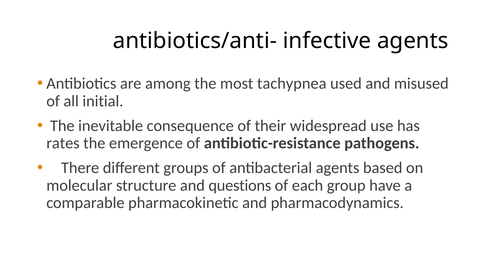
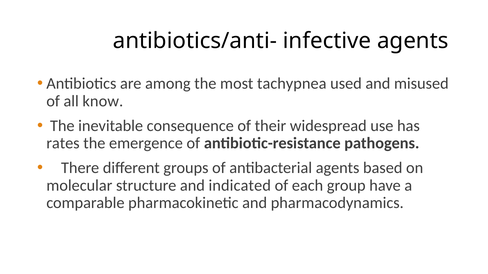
initial: initial -> know
questions: questions -> indicated
